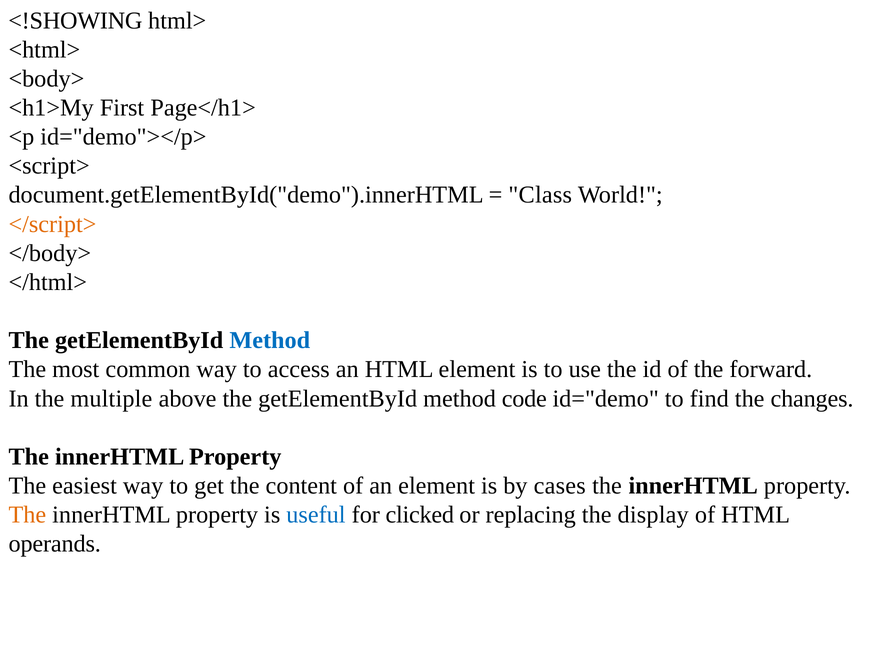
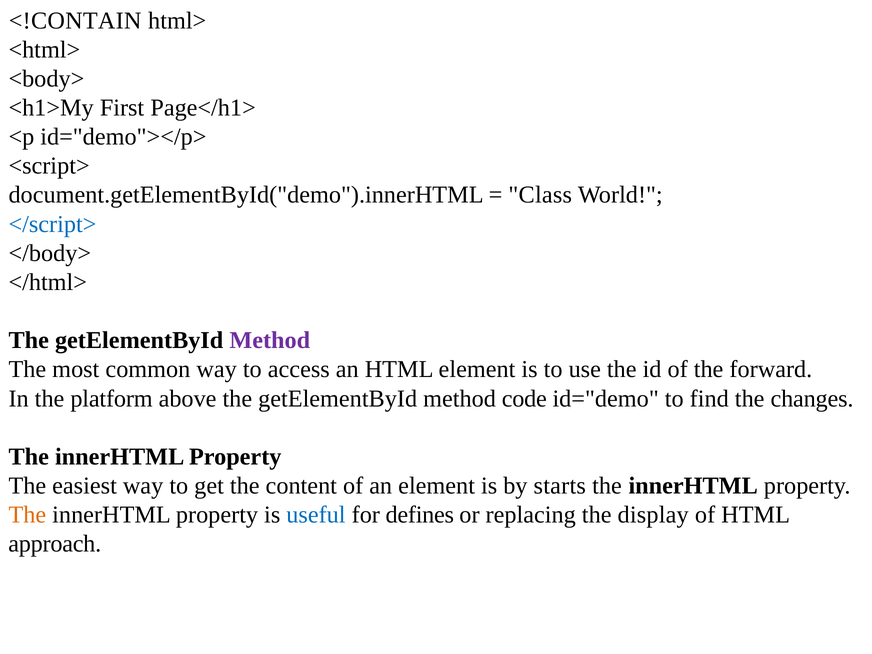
<!SHOWING: <!SHOWING -> <!CONTAIN
</script> colour: orange -> blue
Method at (270, 340) colour: blue -> purple
multiple: multiple -> platform
cases: cases -> starts
clicked: clicked -> defines
operands: operands -> approach
